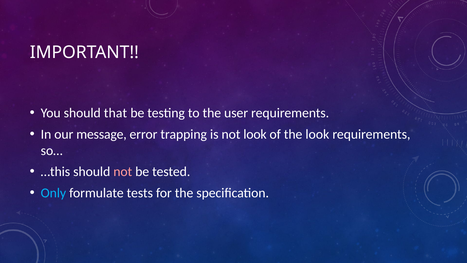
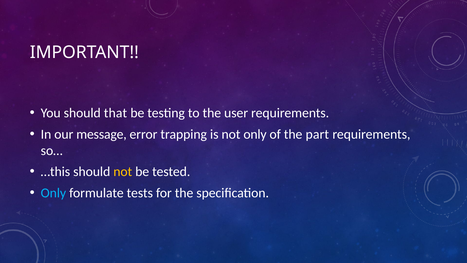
not look: look -> only
the look: look -> part
not at (123, 172) colour: pink -> yellow
